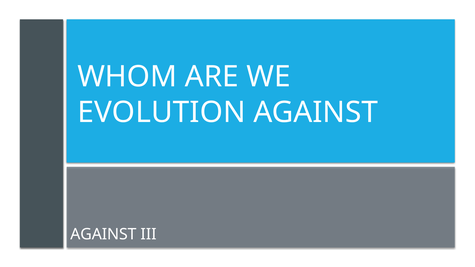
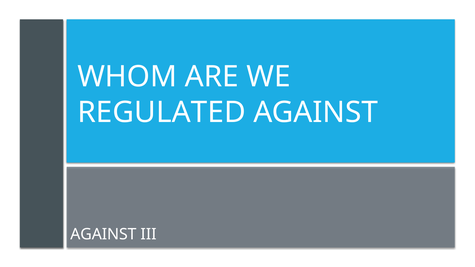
EVOLUTION: EVOLUTION -> REGULATED
